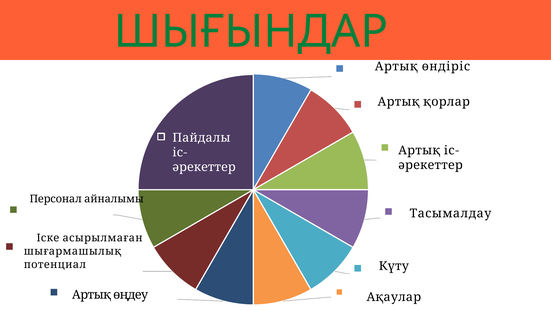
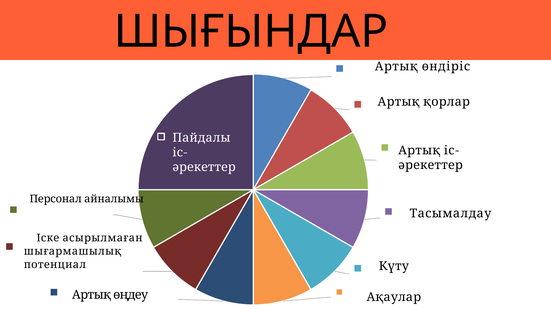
ШЫҒЫНДАР colour: green -> black
